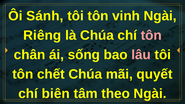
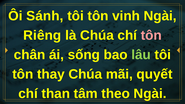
lâu colour: pink -> light green
chết: chết -> thay
biên: biên -> than
